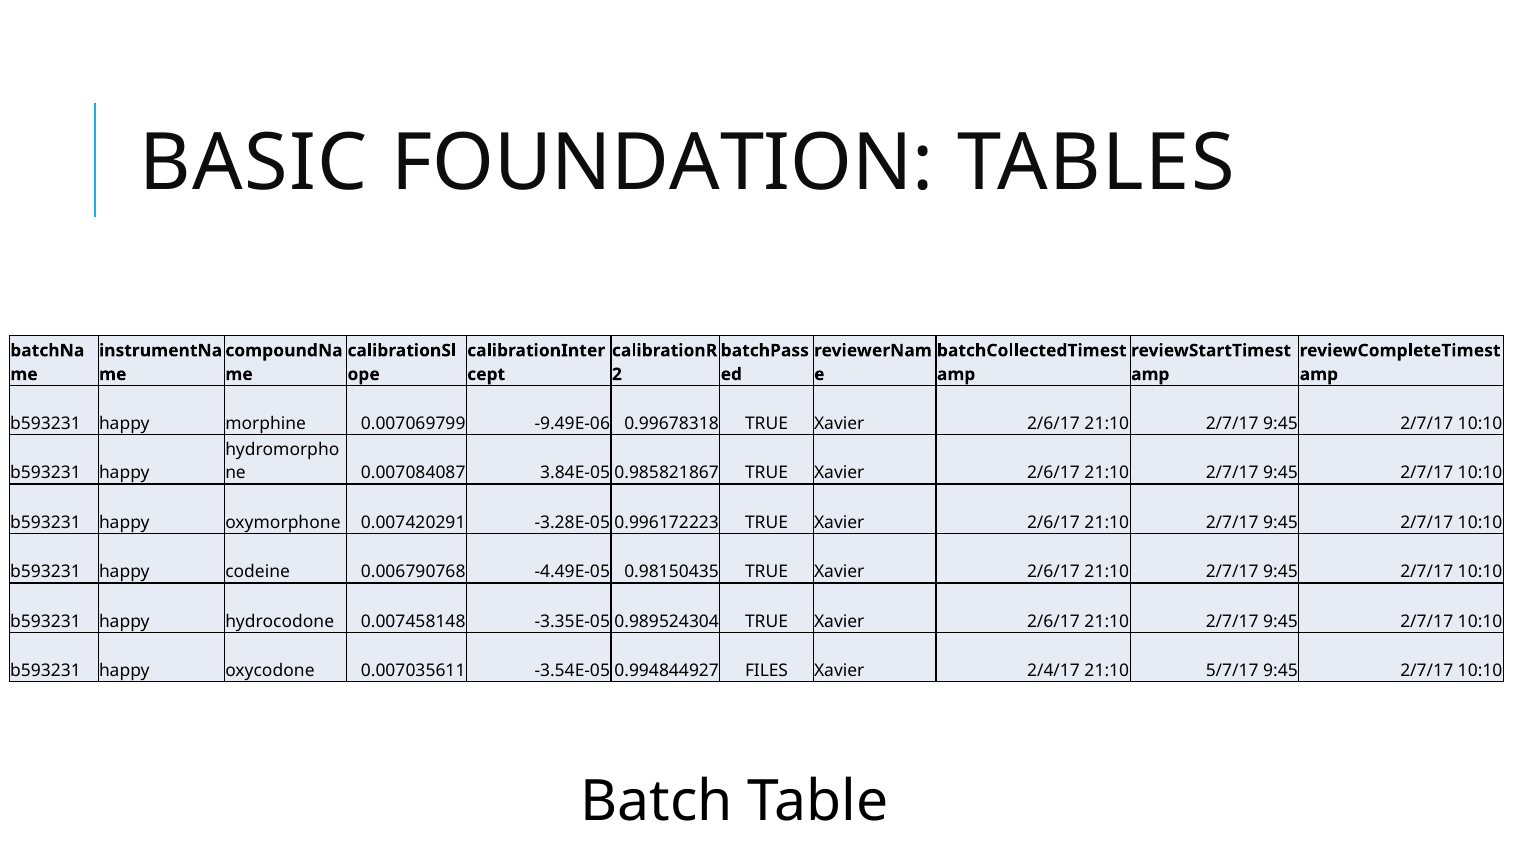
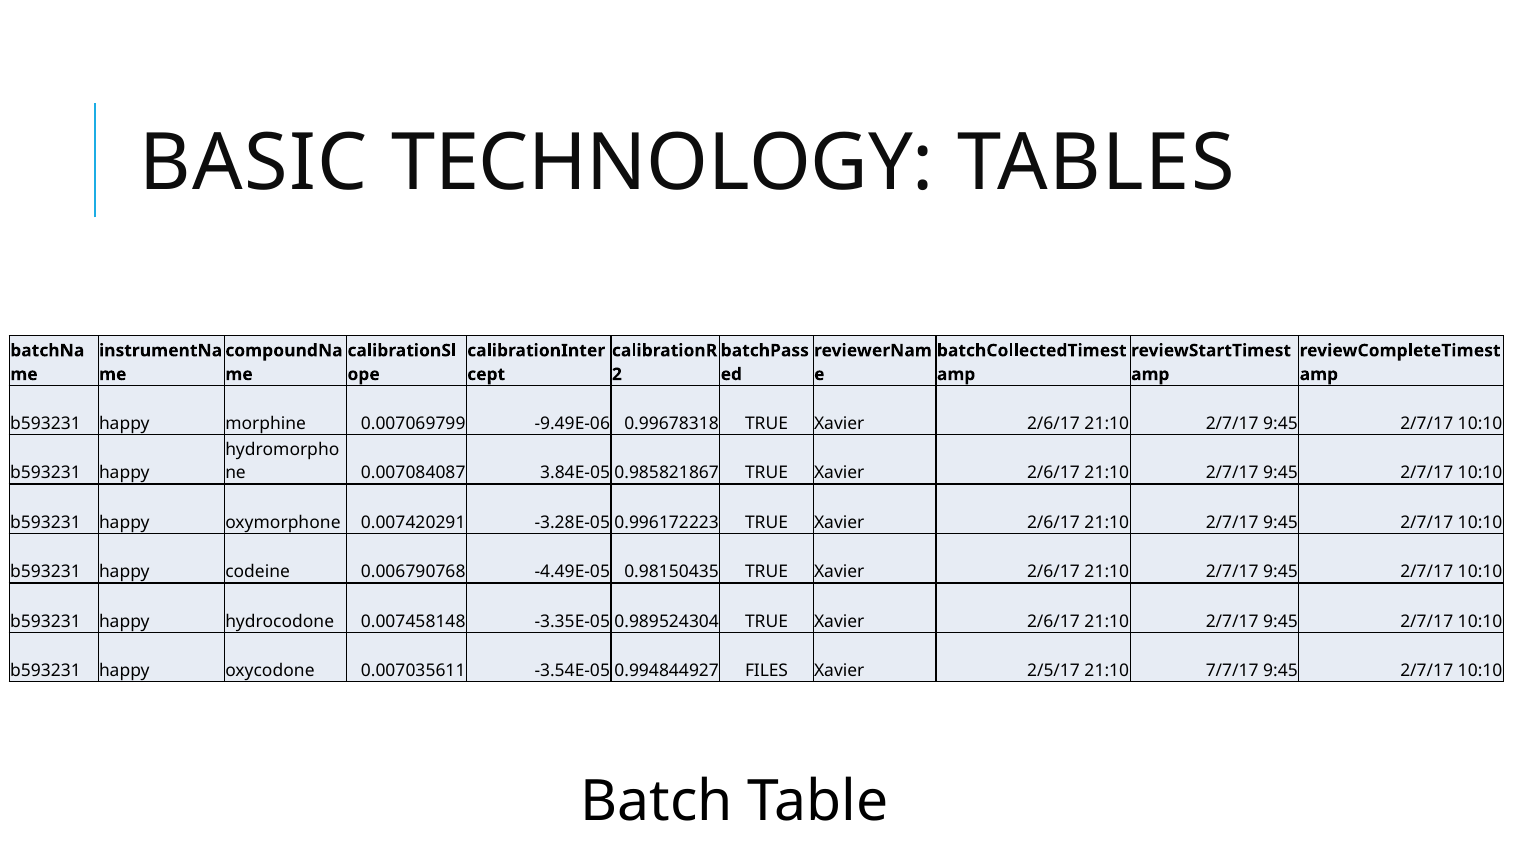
FOUNDATION: FOUNDATION -> TECHNOLOGY
2/4/17: 2/4/17 -> 2/5/17
5/7/17: 5/7/17 -> 7/7/17
